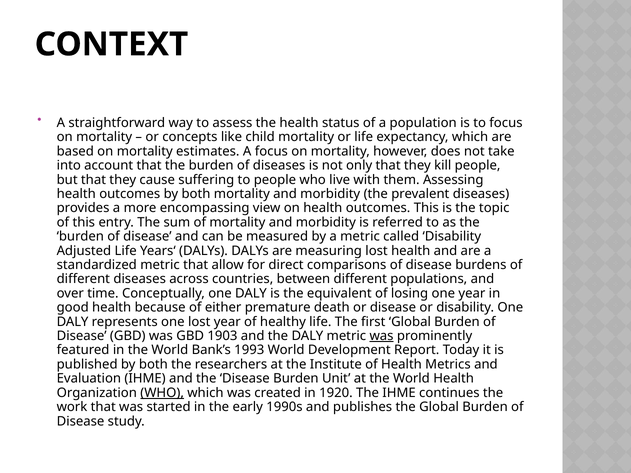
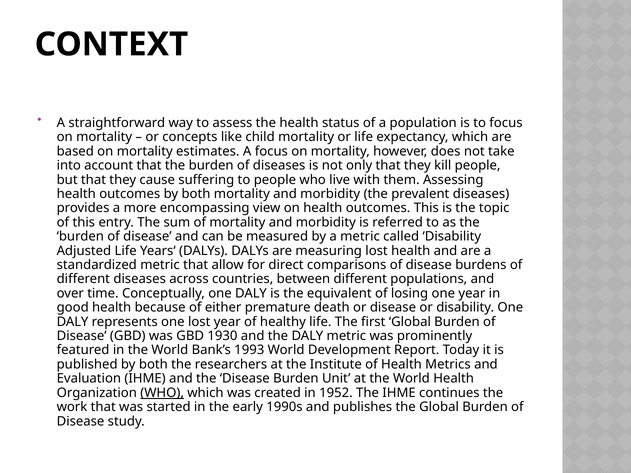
1903: 1903 -> 1930
was at (382, 336) underline: present -> none
1920: 1920 -> 1952
